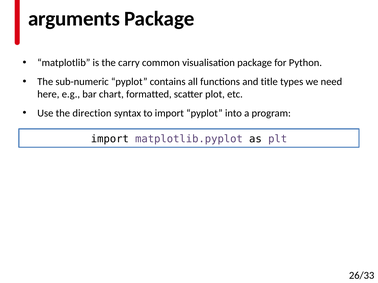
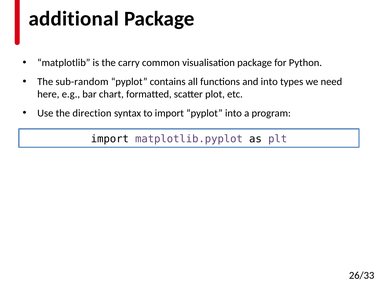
arguments: arguments -> additional
sub-numeric: sub-numeric -> sub-random
and title: title -> into
